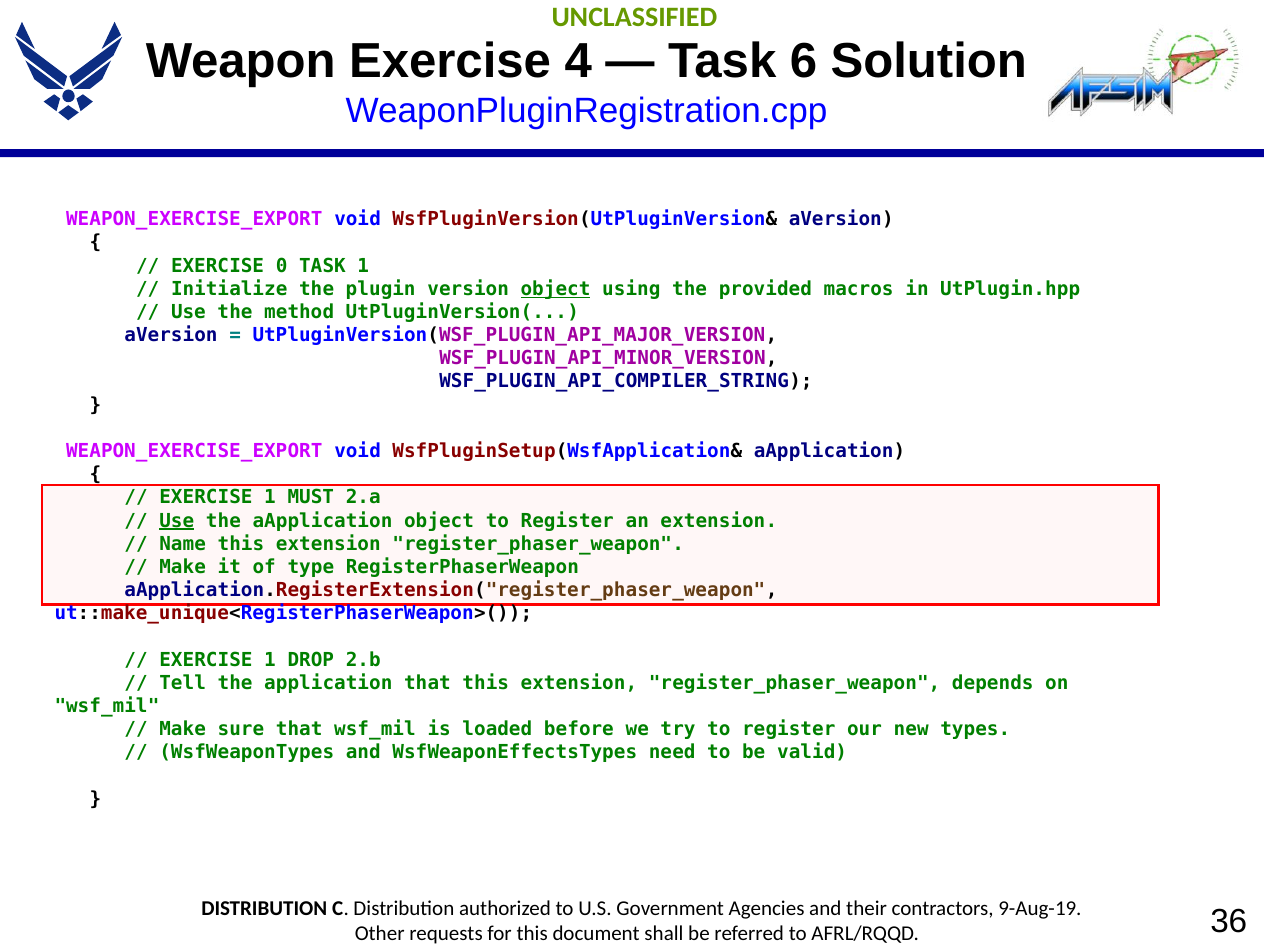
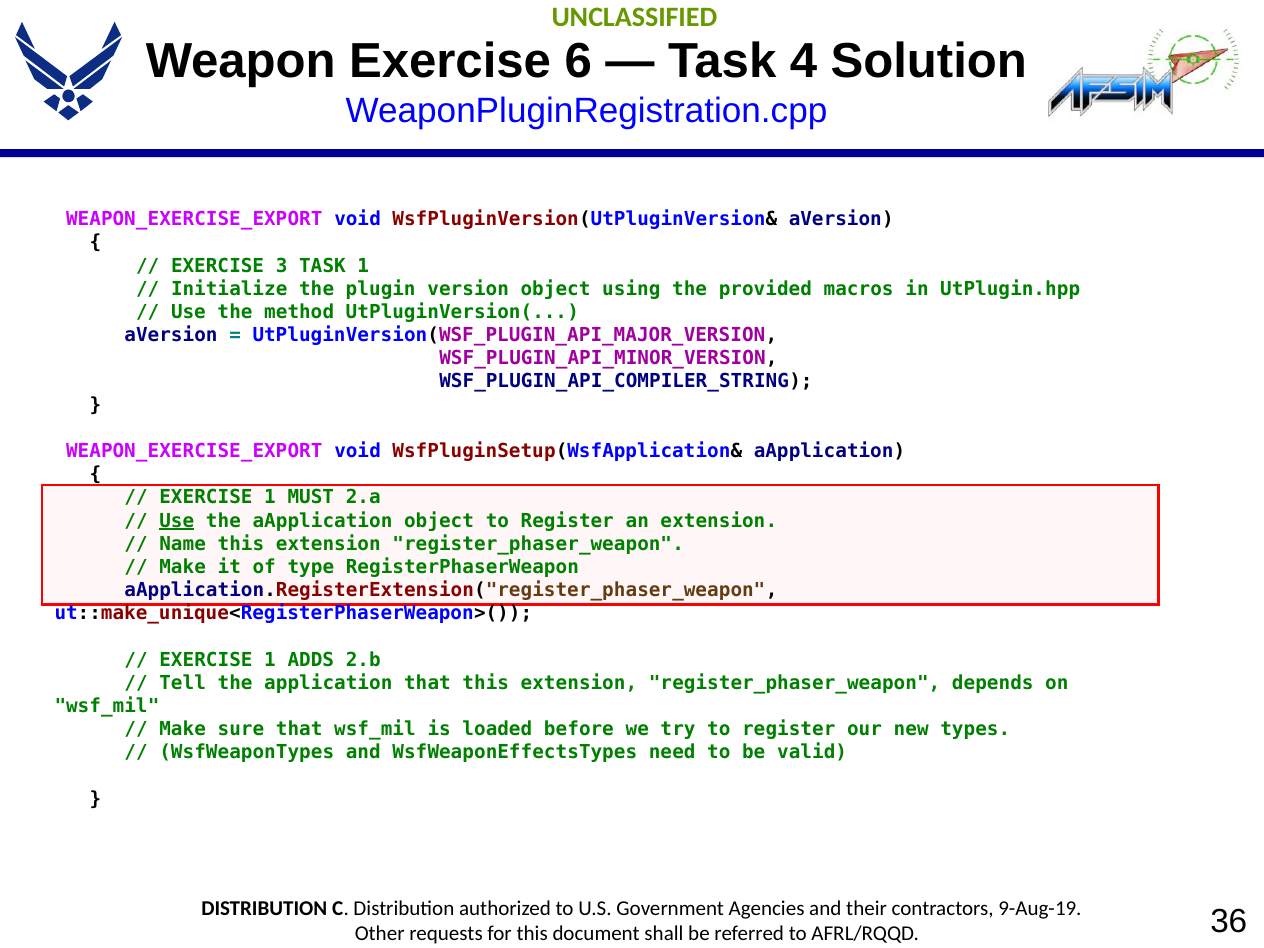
4: 4 -> 6
6: 6 -> 4
0: 0 -> 3
object at (555, 289) underline: present -> none
DROP: DROP -> ADDS
